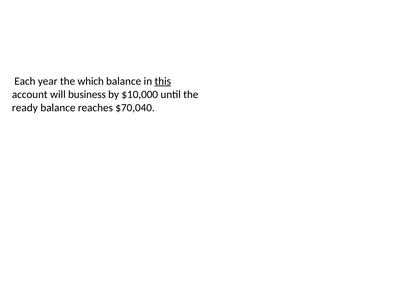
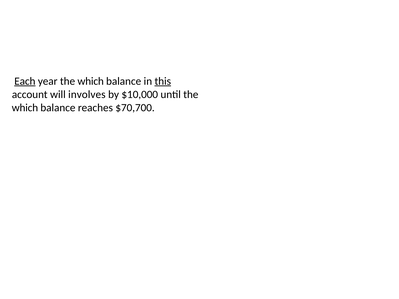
Each underline: none -> present
business: business -> involves
ready at (25, 108): ready -> which
$70,040: $70,040 -> $70,700
